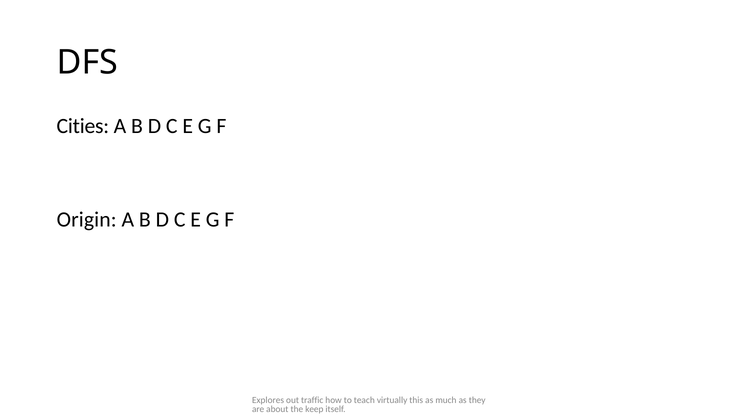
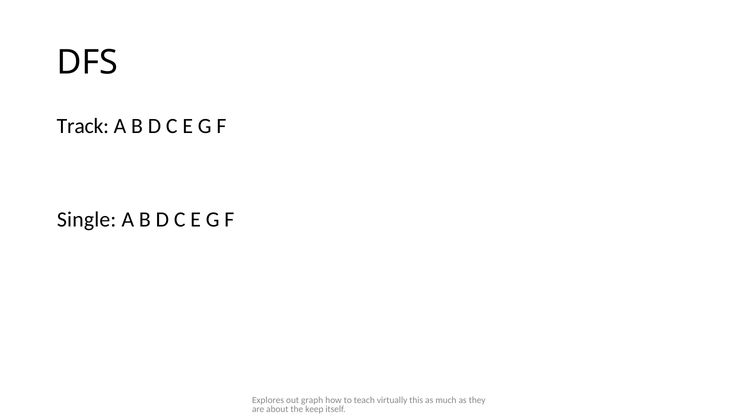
Cities: Cities -> Track
Origin: Origin -> Single
traffic: traffic -> graph
